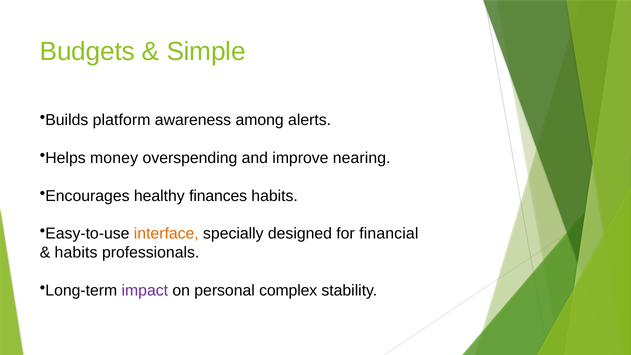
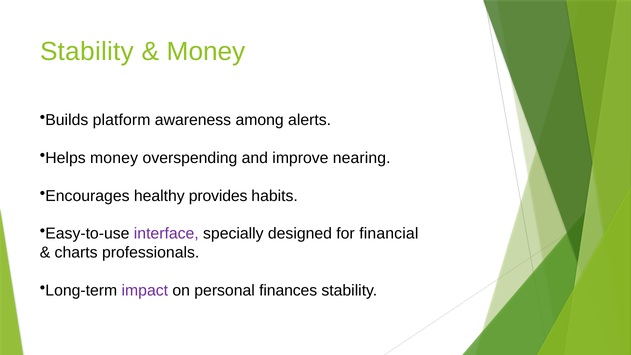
Budgets at (87, 52): Budgets -> Stability
Simple at (206, 52): Simple -> Money
finances: finances -> provides
interface colour: orange -> purple
habits at (76, 253): habits -> charts
complex: complex -> finances
